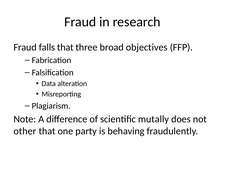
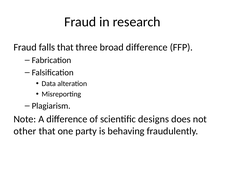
broad objectives: objectives -> difference
mutally: mutally -> designs
